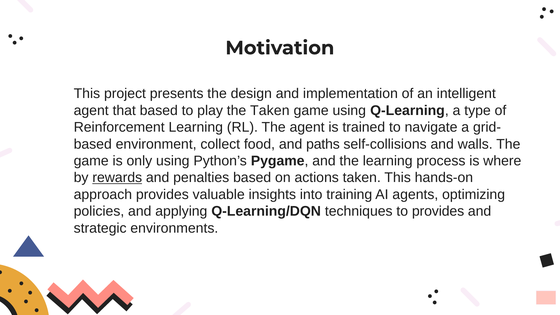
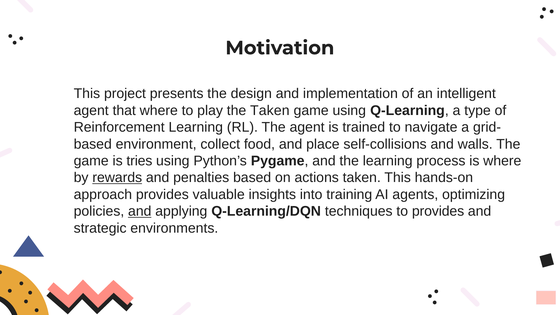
that based: based -> where
paths: paths -> place
only: only -> tries
and at (140, 211) underline: none -> present
